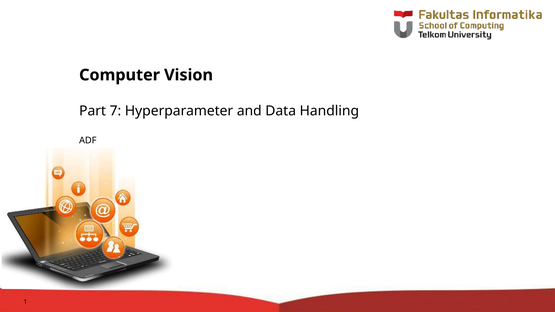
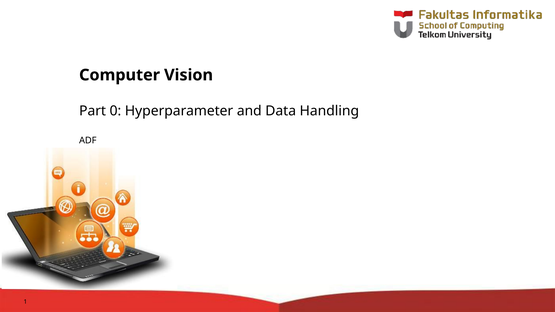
7: 7 -> 0
